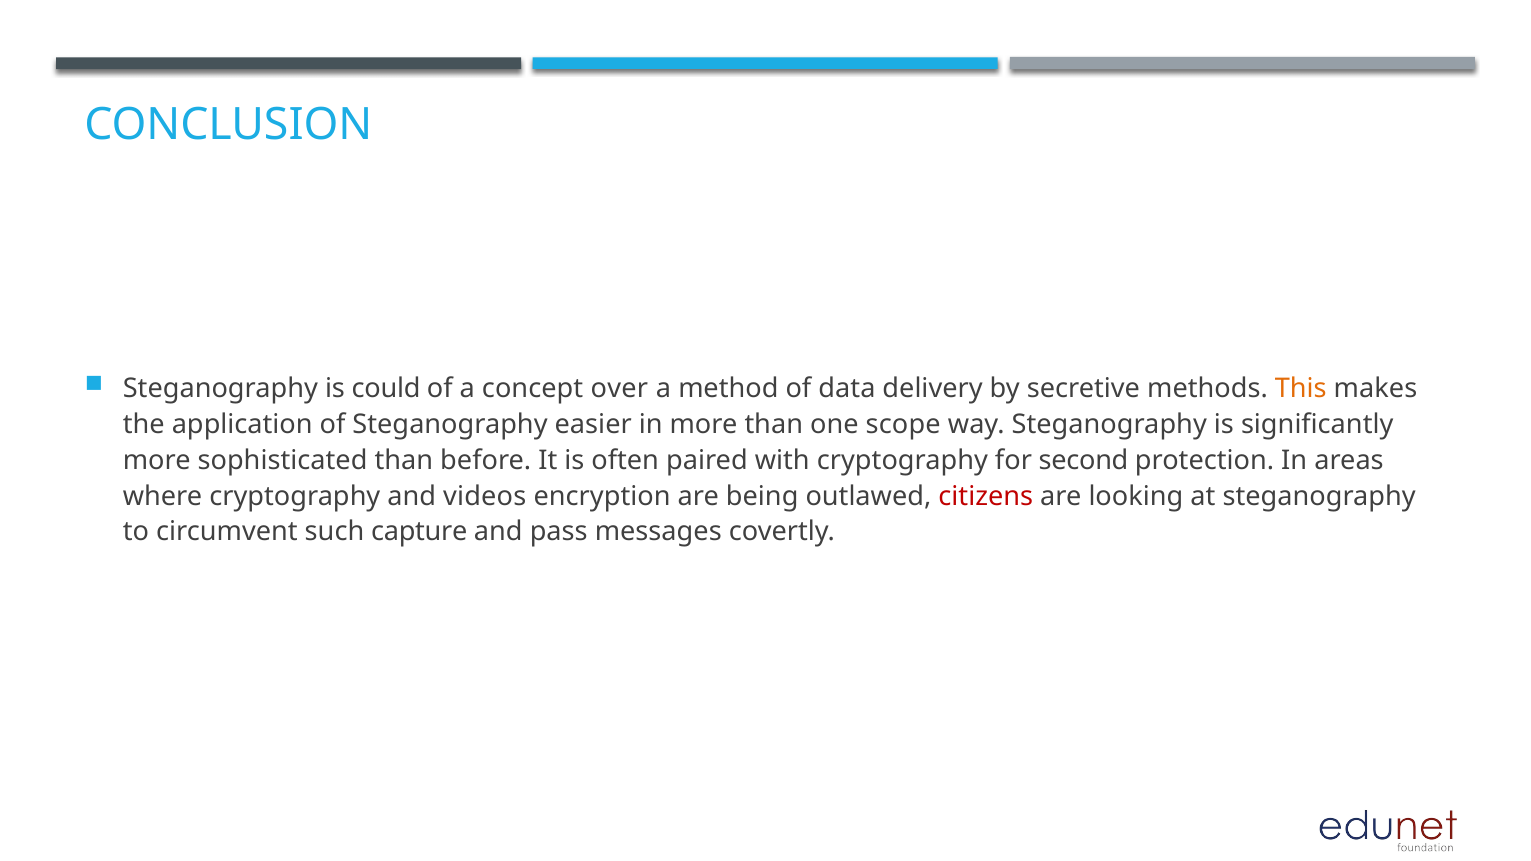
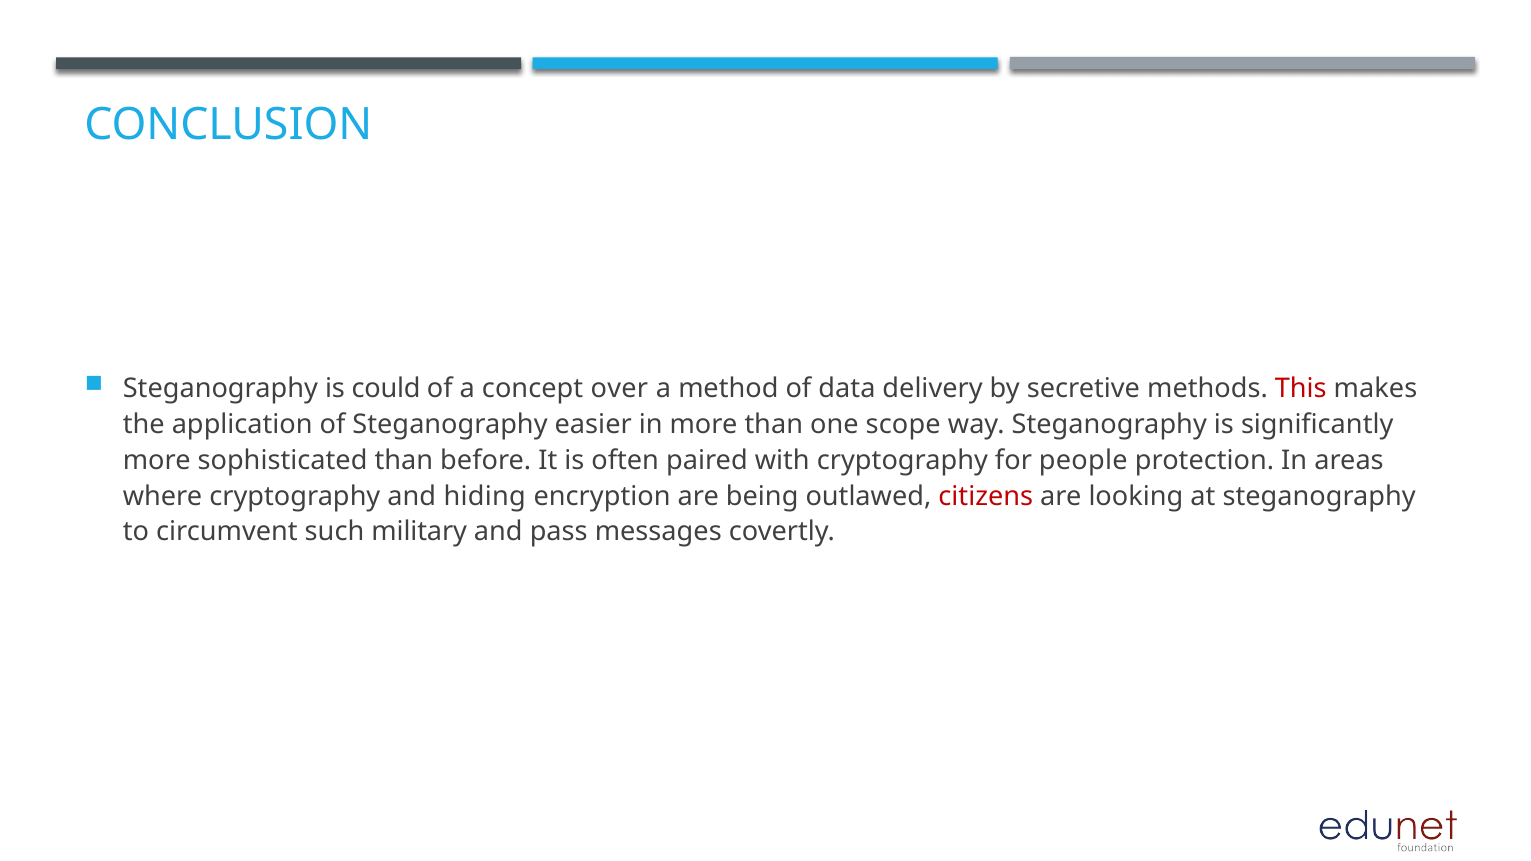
This colour: orange -> red
second: second -> people
videos: videos -> hiding
capture: capture -> military
